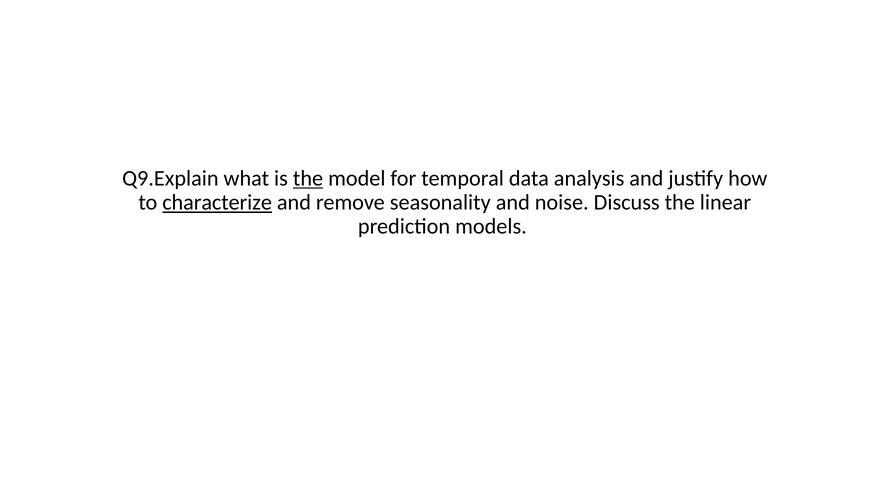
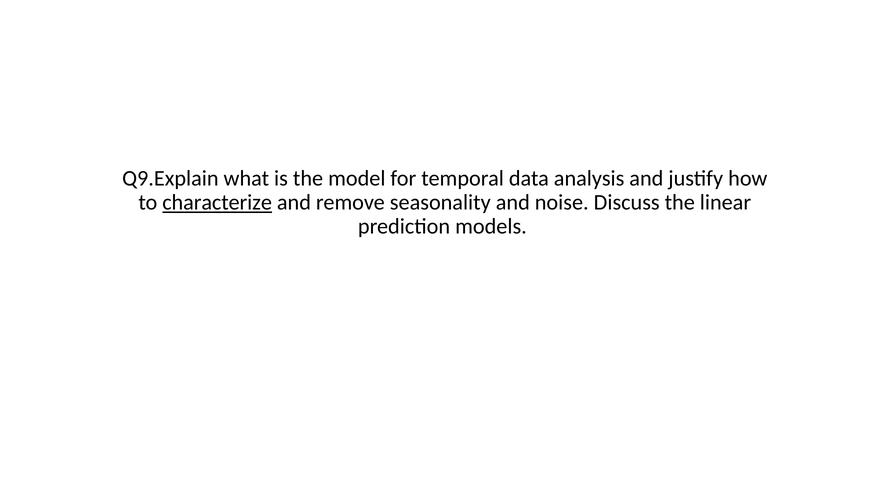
the at (308, 178) underline: present -> none
